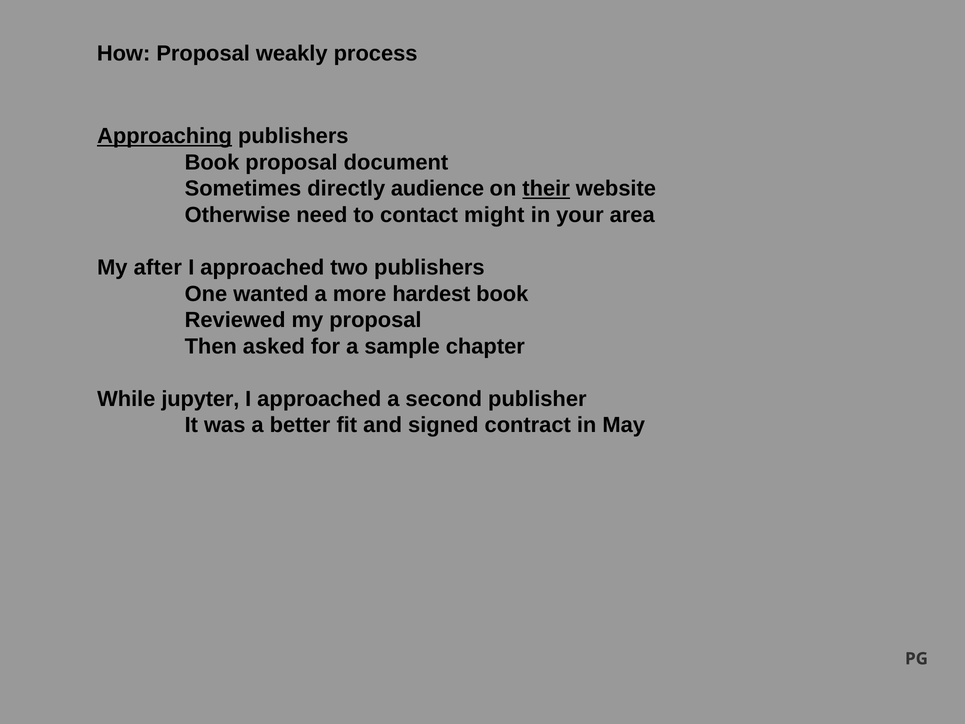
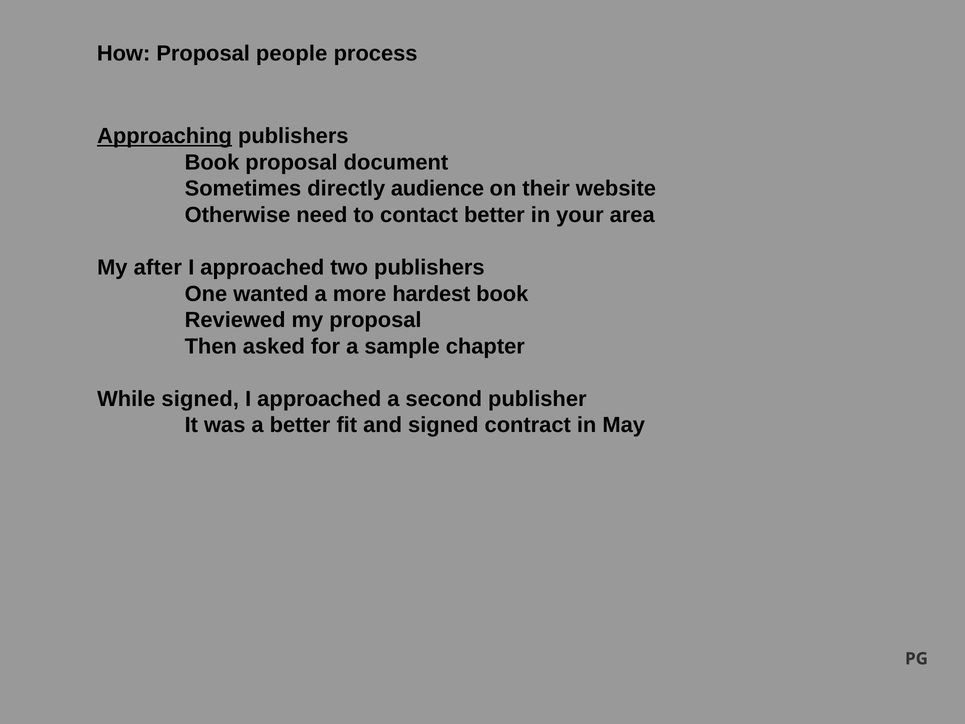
weakly: weakly -> people
their underline: present -> none
contact might: might -> better
While jupyter: jupyter -> signed
